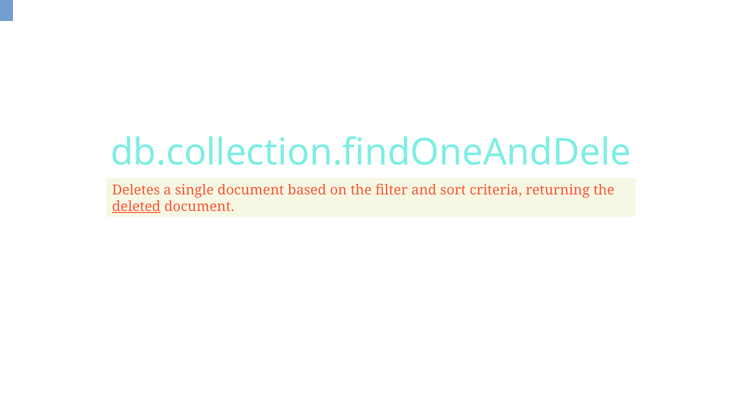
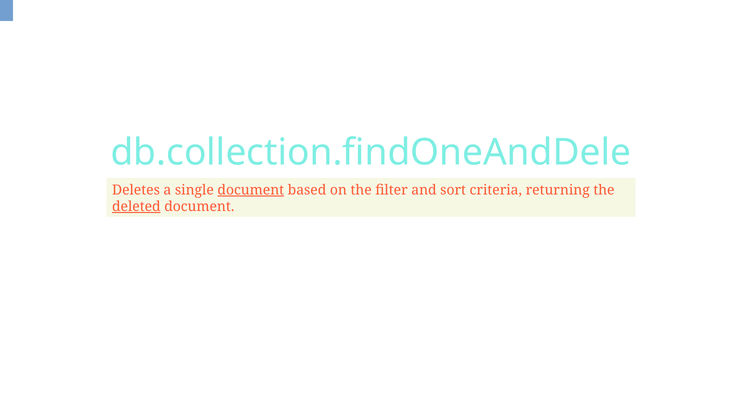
document at (251, 190) underline: none -> present
